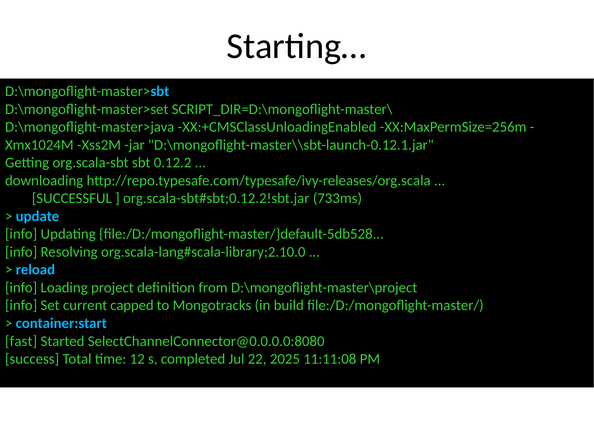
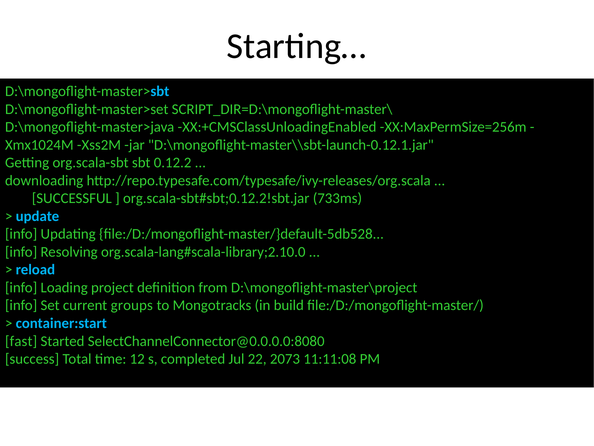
capped: capped -> groups
2025: 2025 -> 2073
